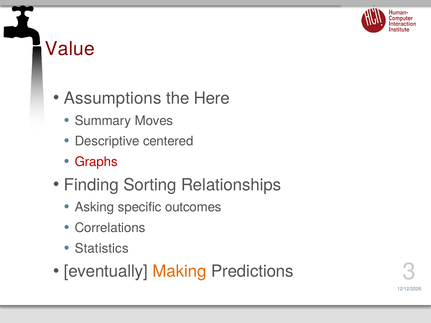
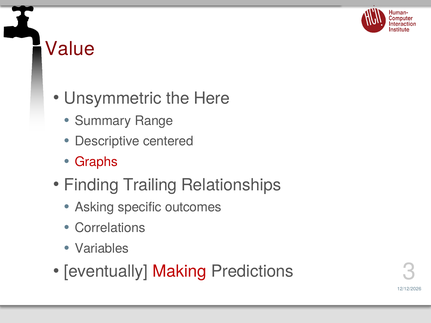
Assumptions: Assumptions -> Unsymmetric
Moves: Moves -> Range
Sorting: Sorting -> Trailing
Statistics: Statistics -> Variables
Making colour: orange -> red
